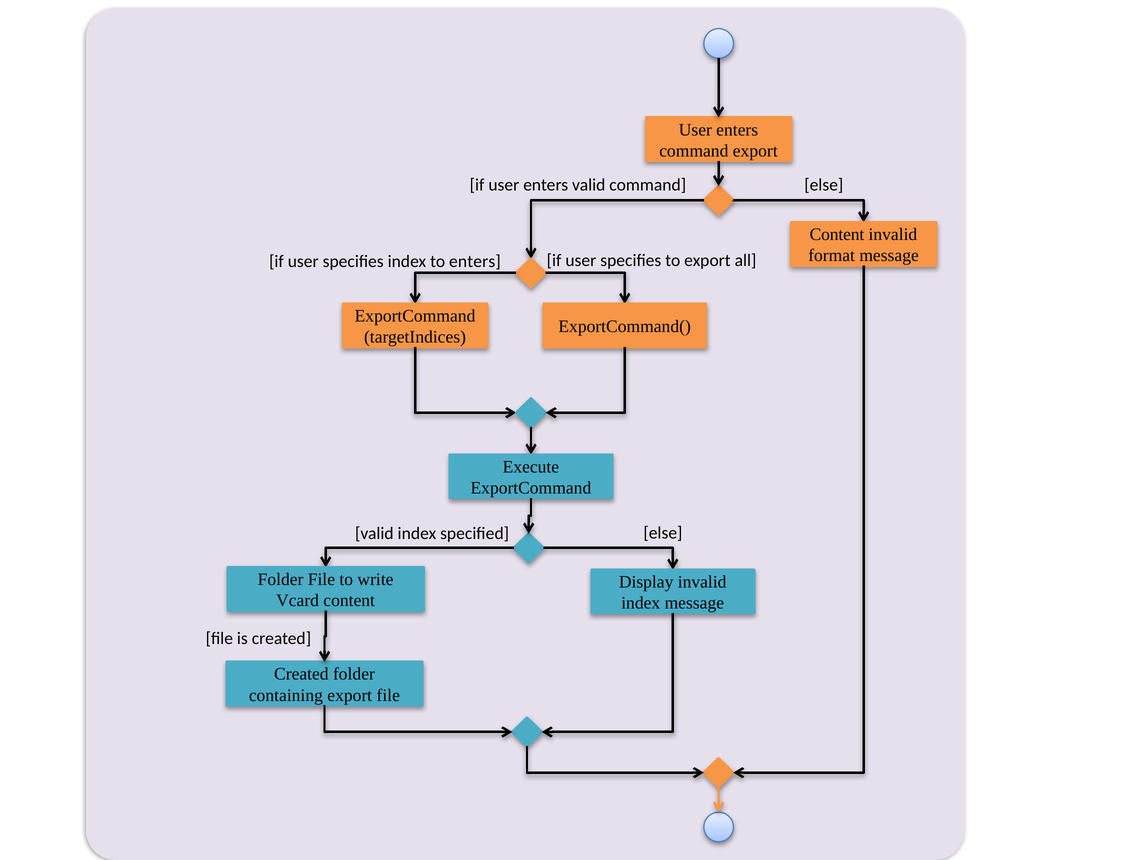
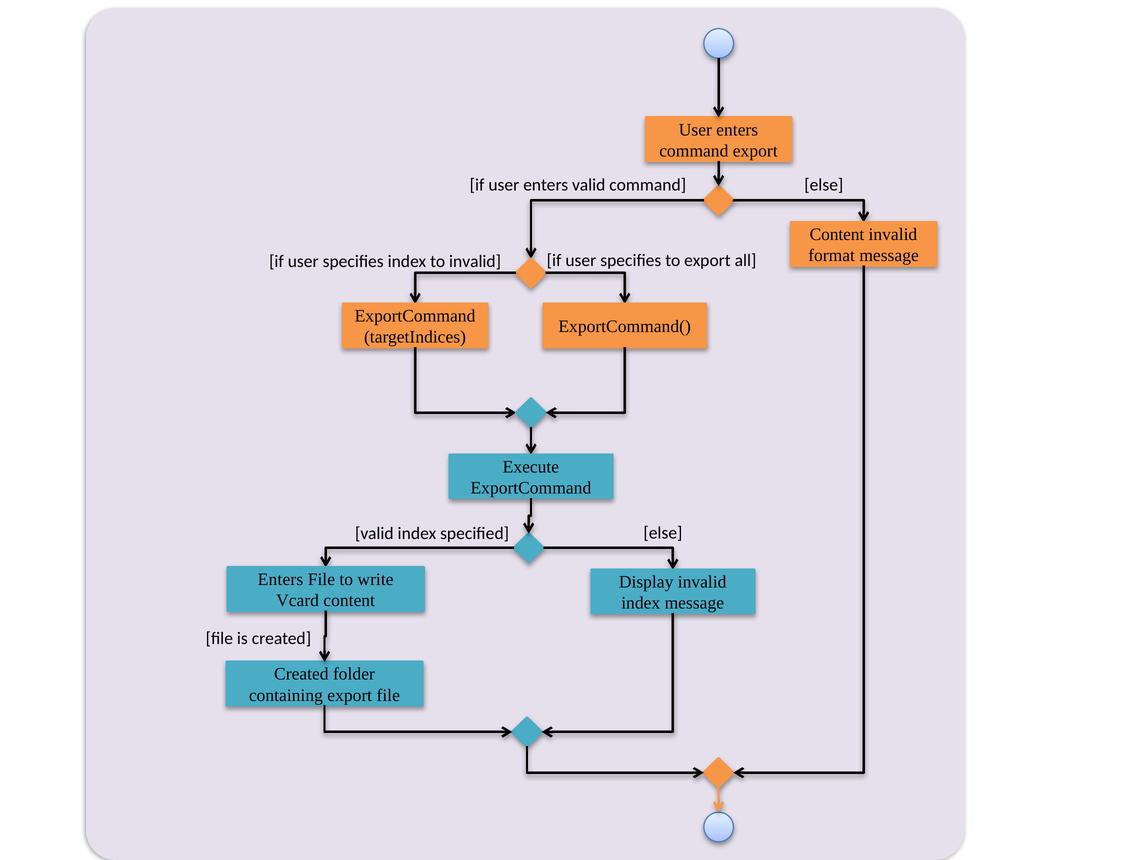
to enters: enters -> invalid
Folder at (281, 579): Folder -> Enters
